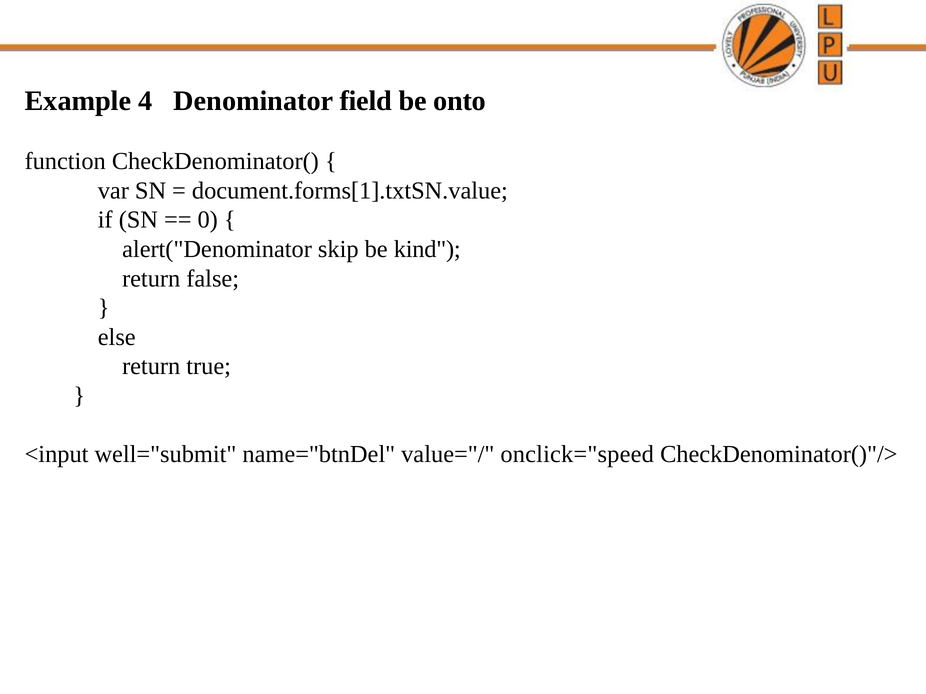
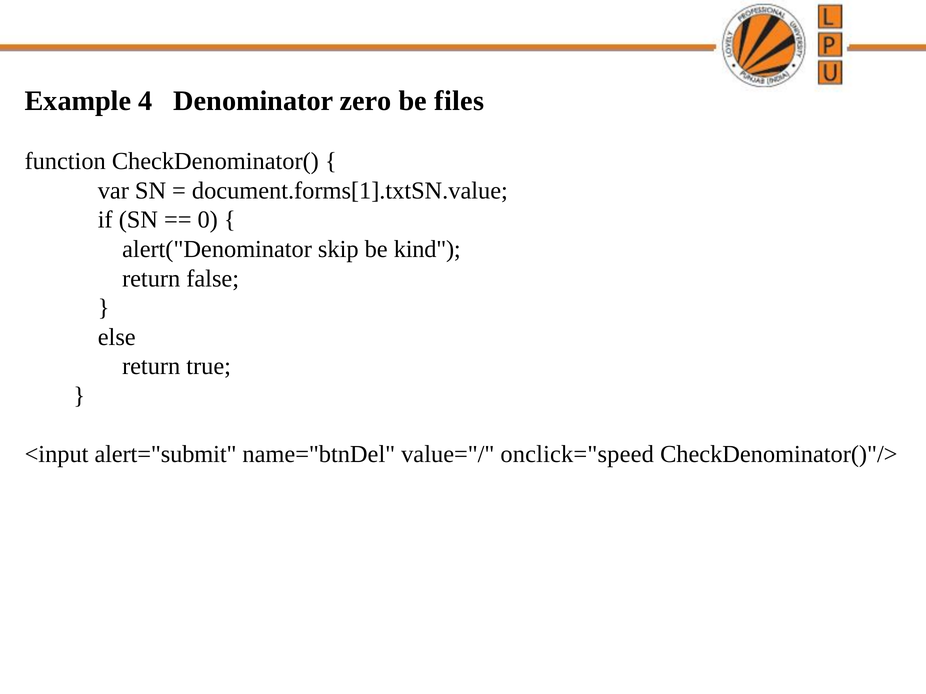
field: field -> zero
onto: onto -> files
well="submit: well="submit -> alert="submit
